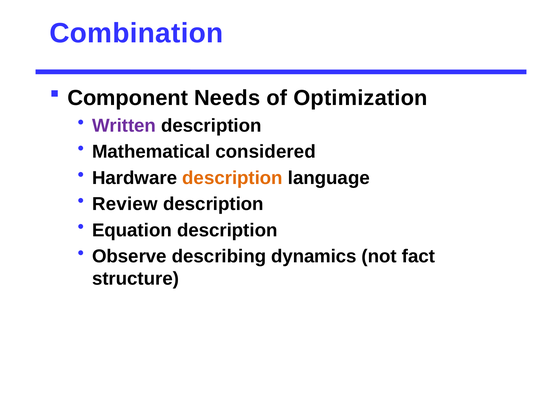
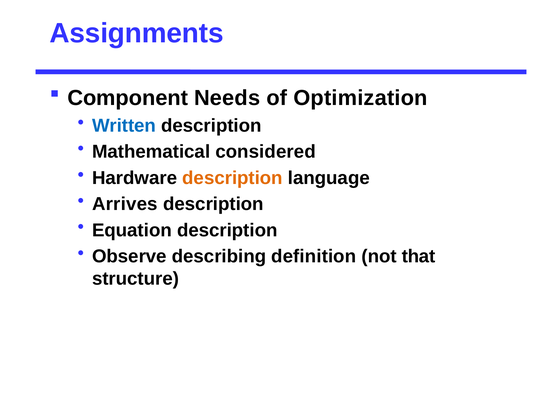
Combination: Combination -> Assignments
Written colour: purple -> blue
Review: Review -> Arrives
dynamics: dynamics -> definition
fact: fact -> that
